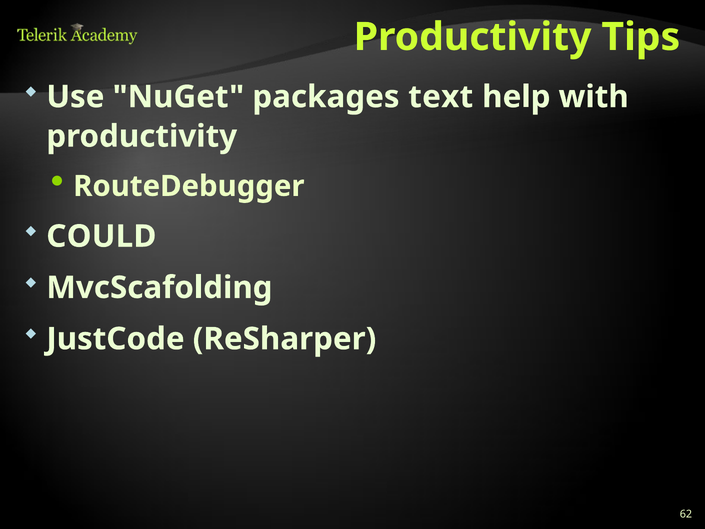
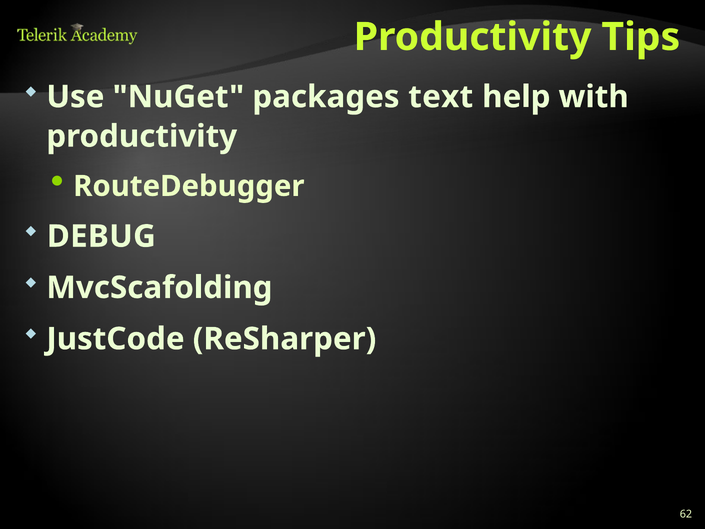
COULD: COULD -> DEBUG
